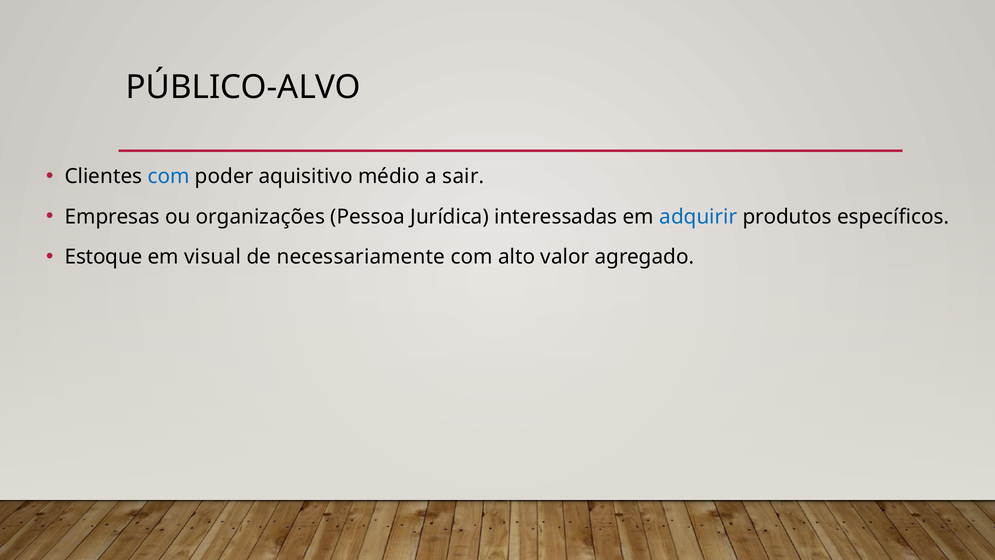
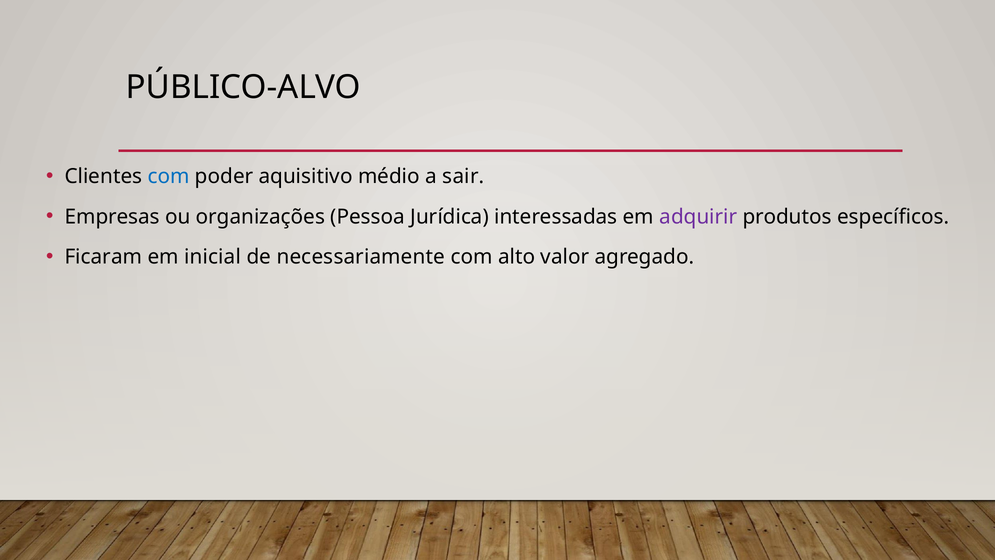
adquirir colour: blue -> purple
Estoque: Estoque -> Ficaram
visual: visual -> inicial
